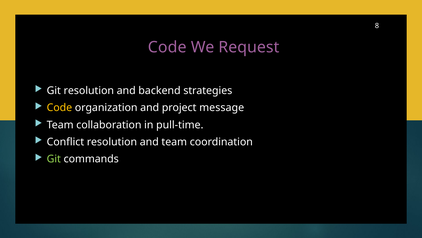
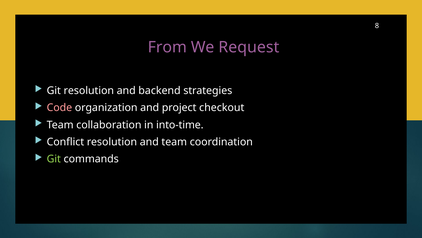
Code at (167, 47): Code -> From
Code at (59, 107) colour: yellow -> pink
message: message -> checkout
pull-time: pull-time -> into-time
